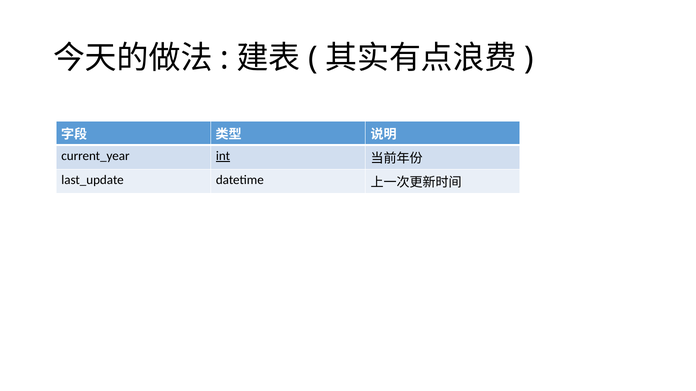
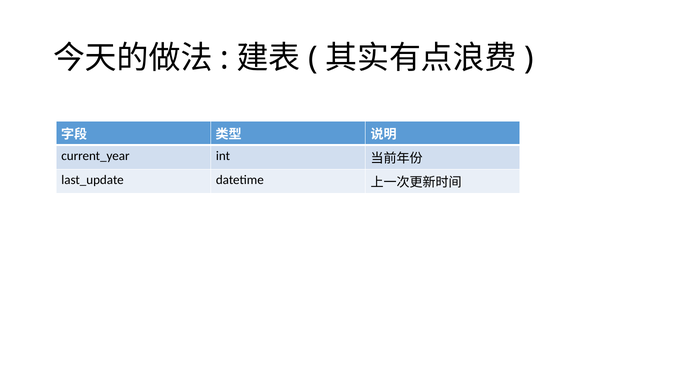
int underline: present -> none
